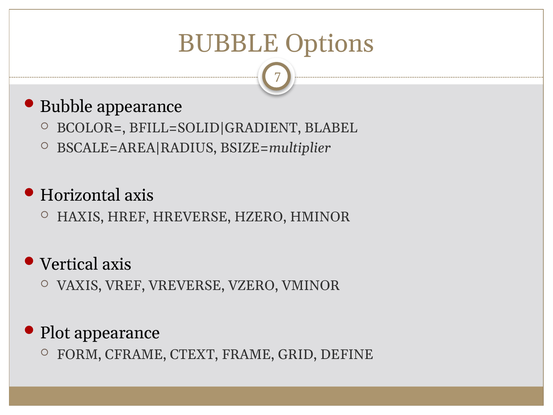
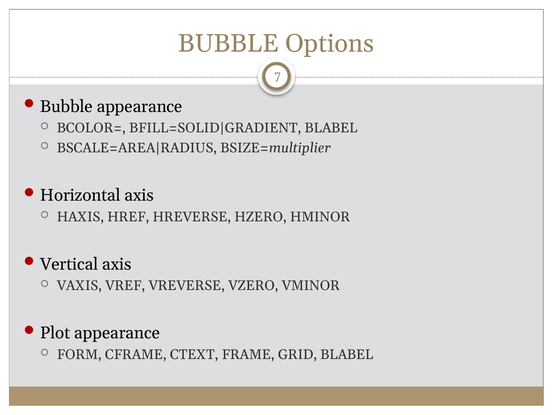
GRID DEFINE: DEFINE -> BLABEL
